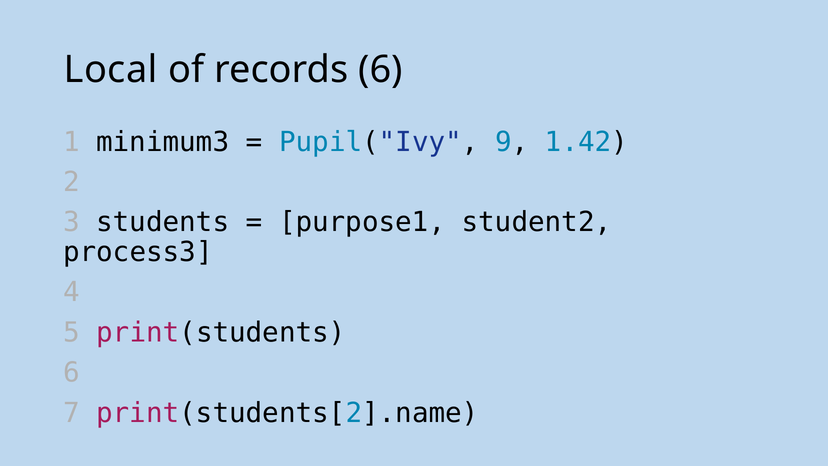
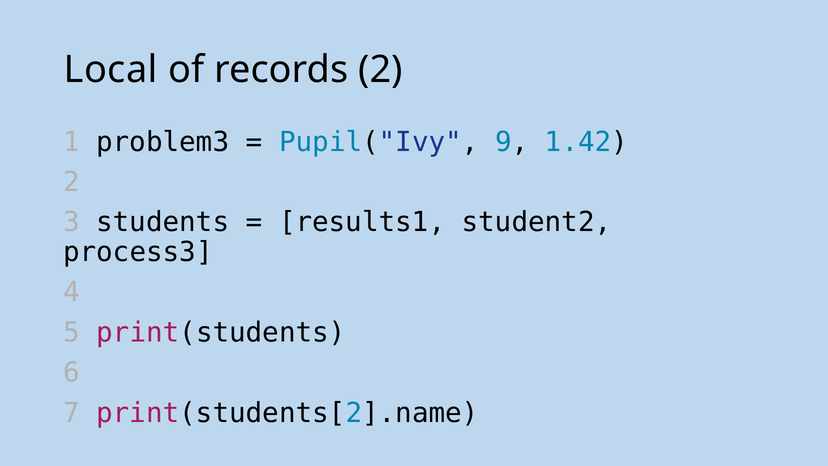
records 6: 6 -> 2
minimum3: minimum3 -> problem3
purpose1: purpose1 -> results1
